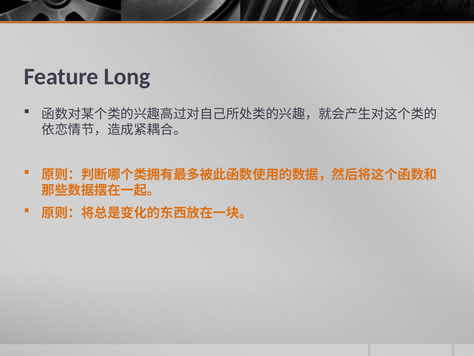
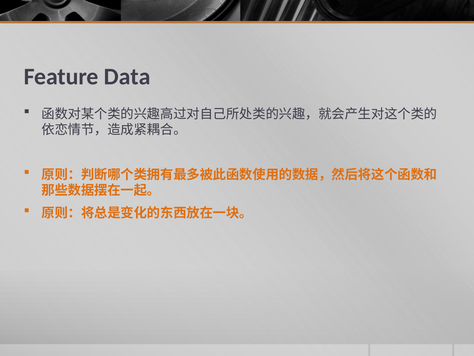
Long: Long -> Data
